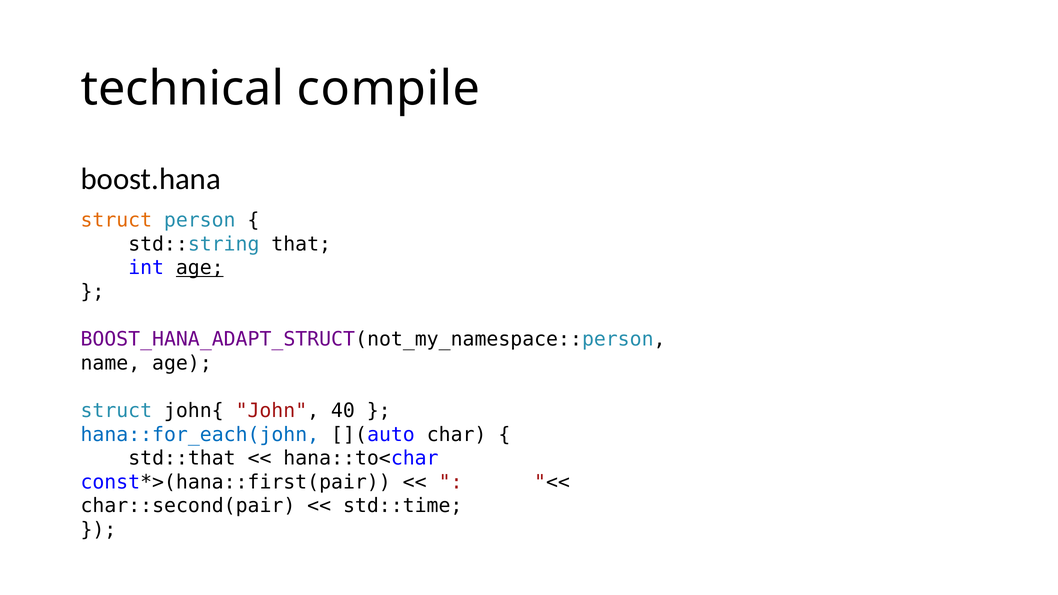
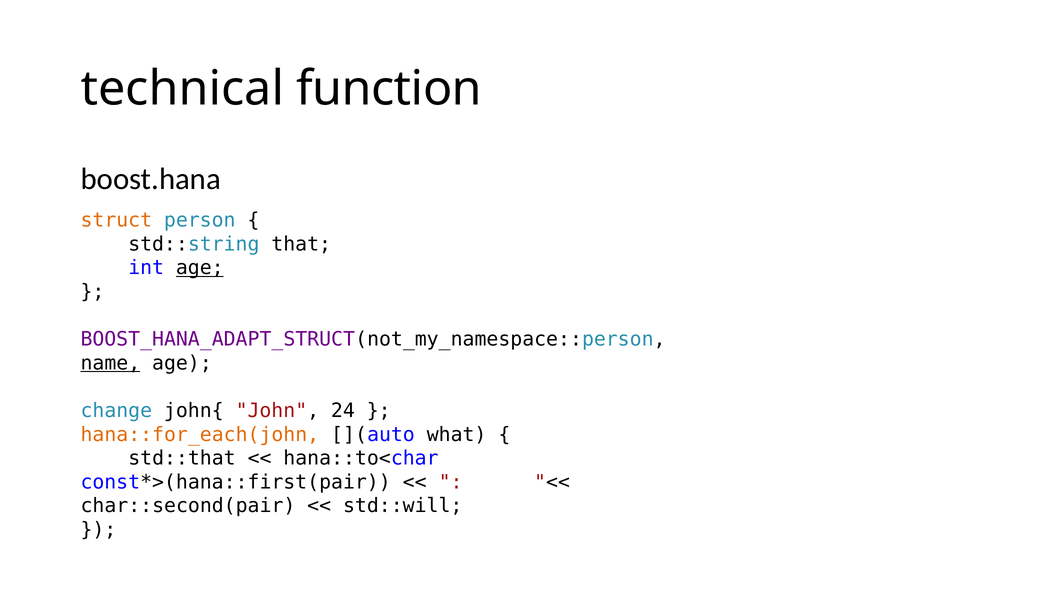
compile: compile -> function
name underline: none -> present
struct at (116, 411): struct -> change
40: 40 -> 24
hana::for_each(john colour: blue -> orange
char: char -> what
std::time: std::time -> std::will
